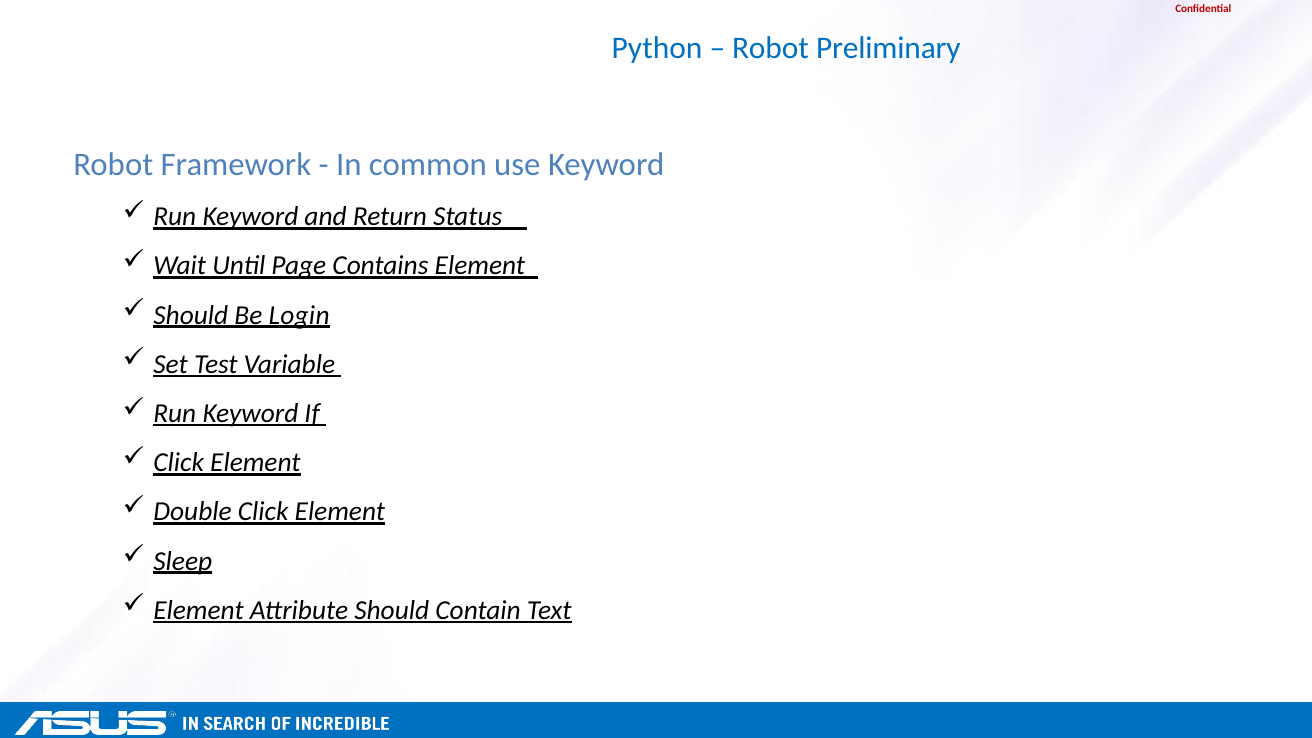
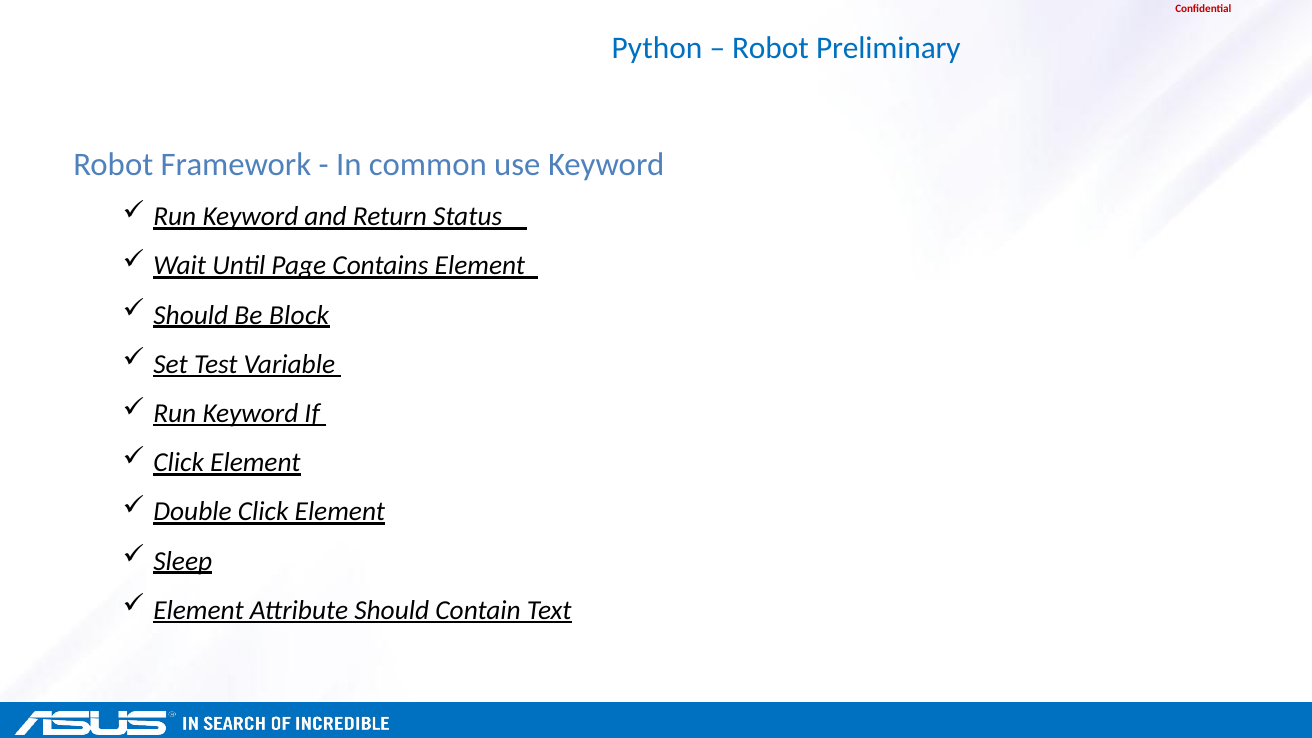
Login: Login -> Block
